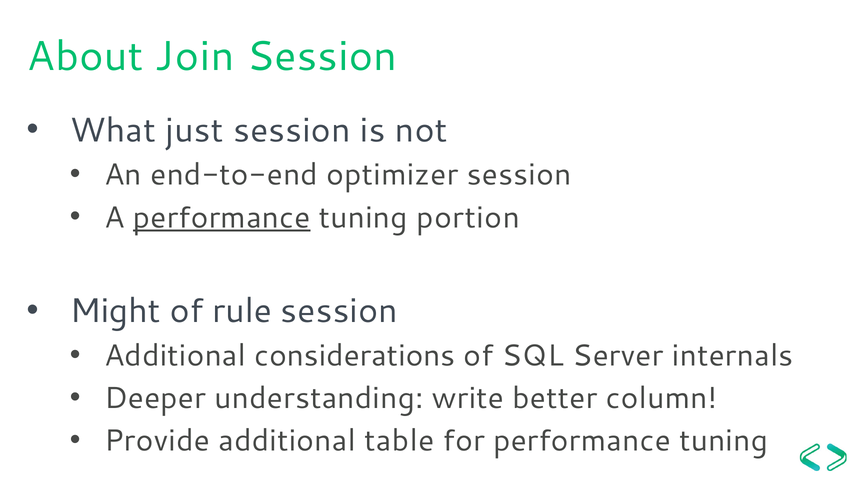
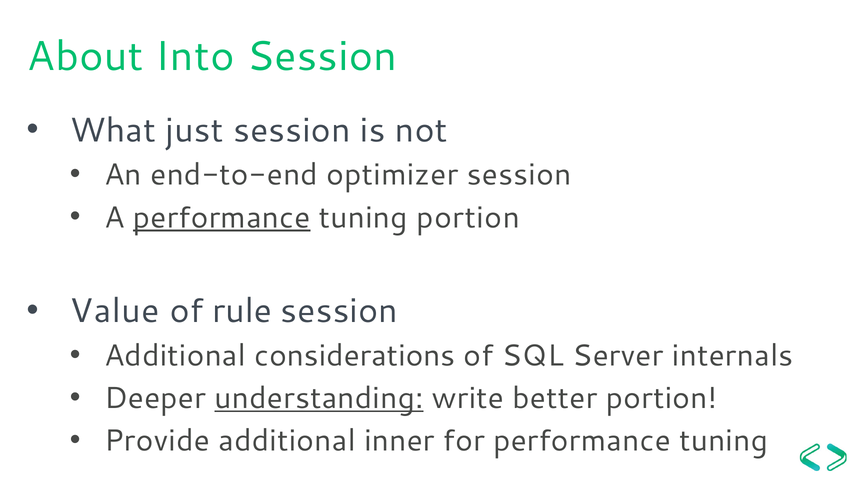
Join: Join -> Into
Might: Might -> Value
understanding underline: none -> present
better column: column -> portion
table: table -> inner
